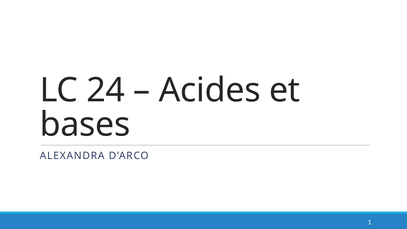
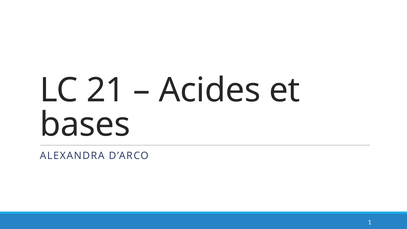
24: 24 -> 21
